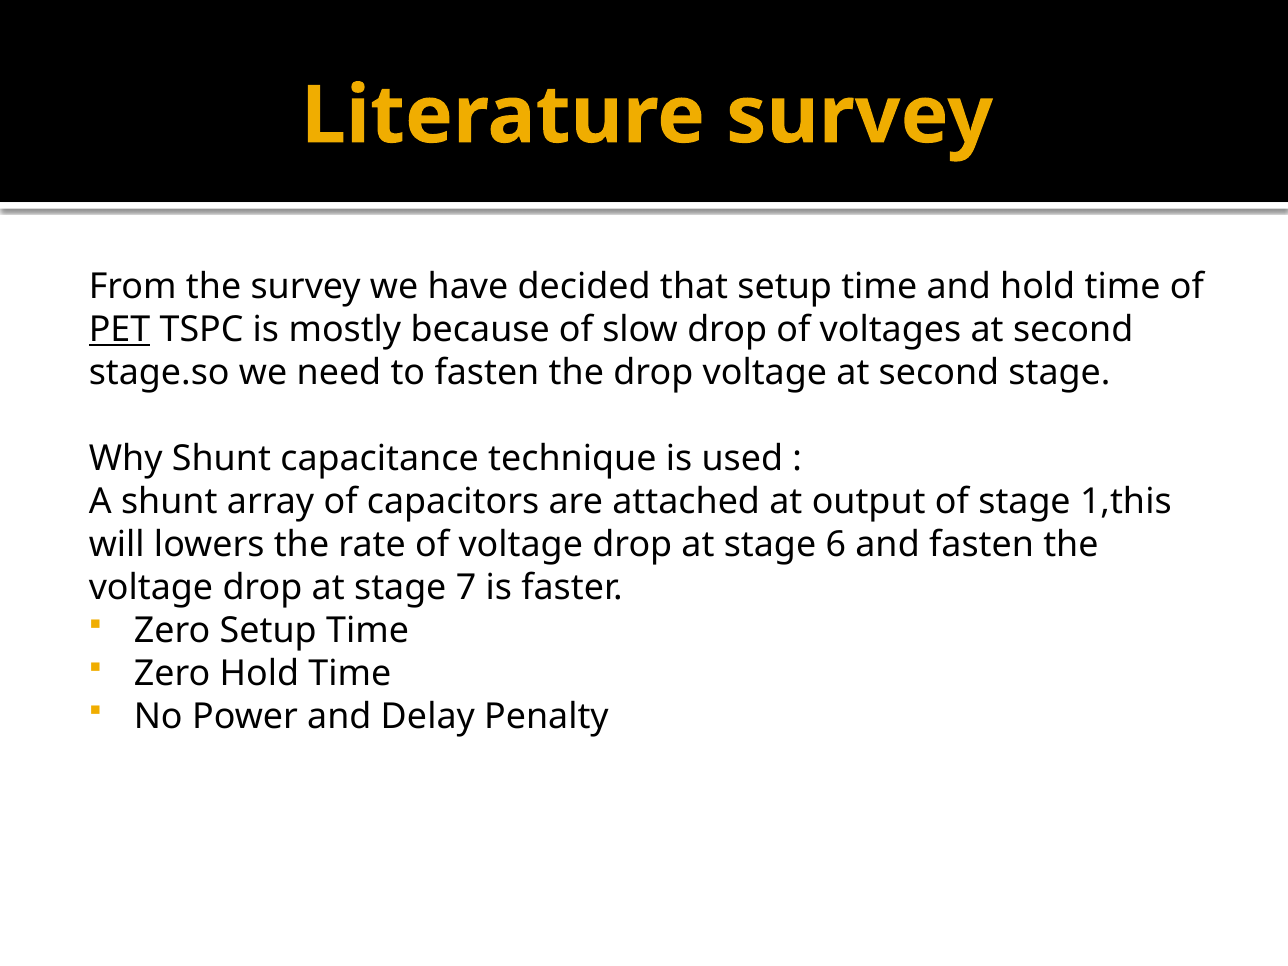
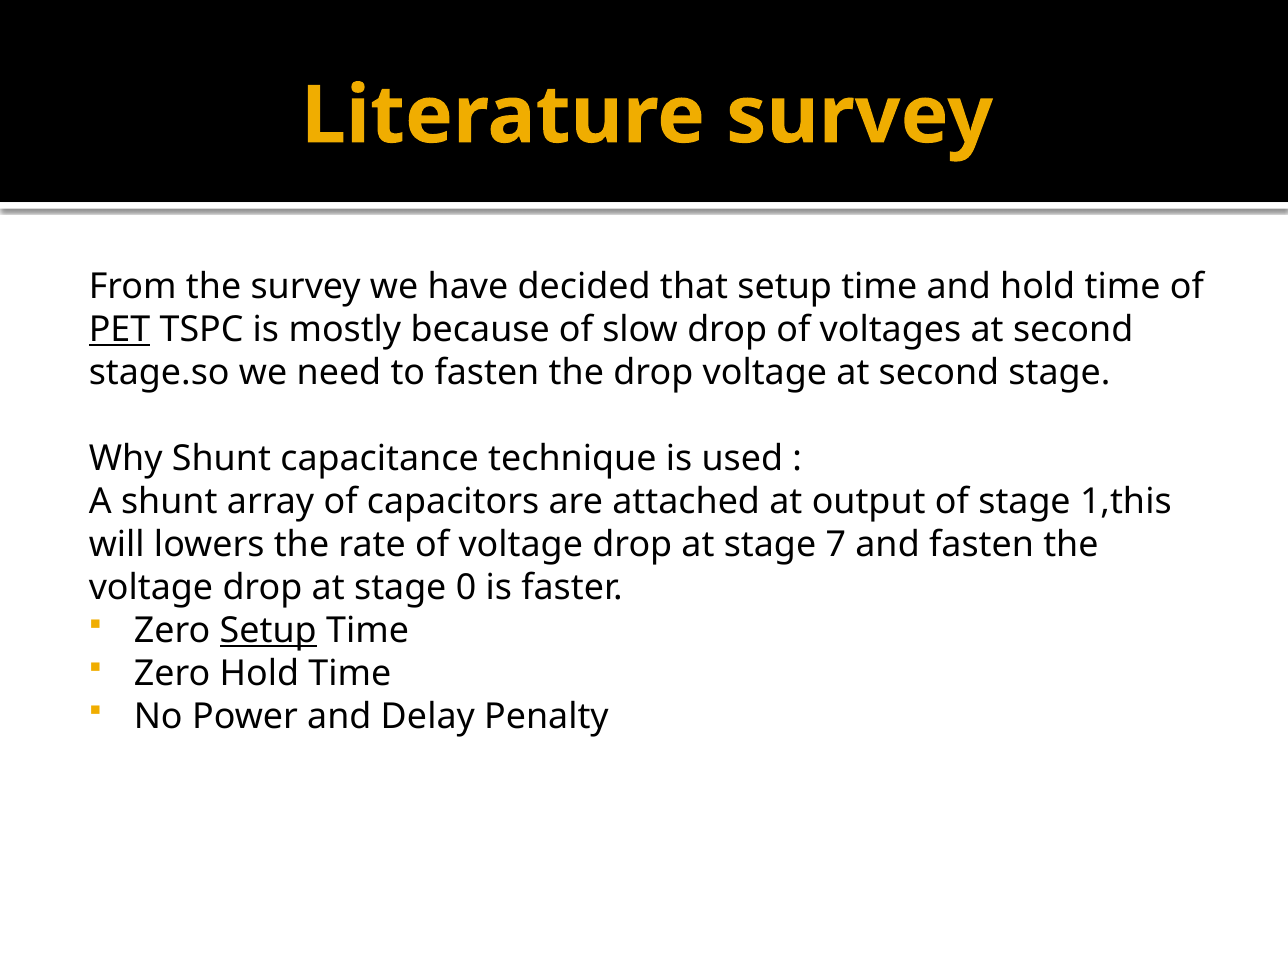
6: 6 -> 7
7: 7 -> 0
Setup at (268, 631) underline: none -> present
